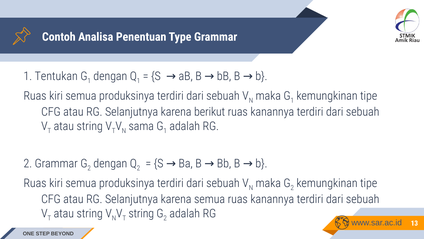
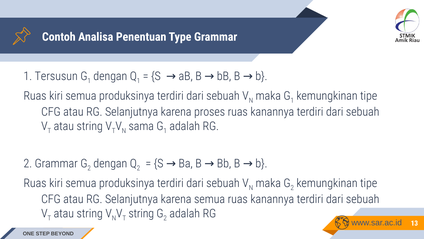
Tentukan: Tentukan -> Tersusun
berikut: berikut -> proses
